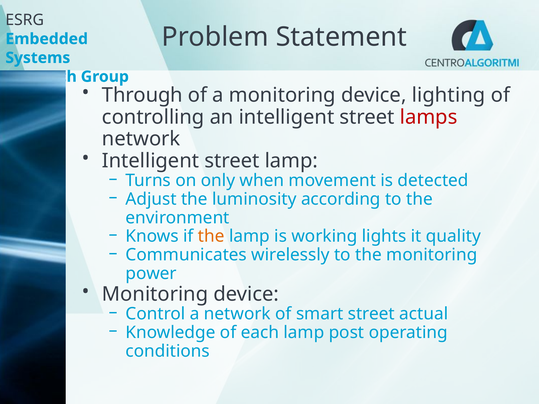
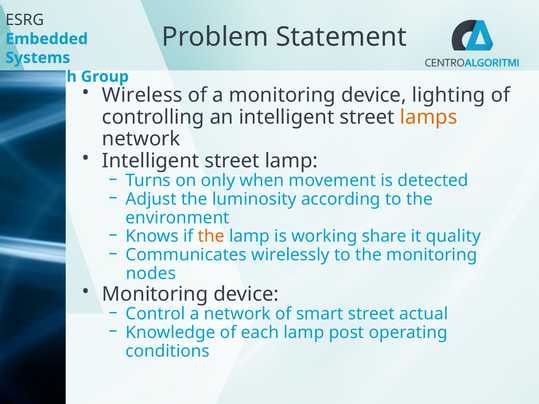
Through: Through -> Wireless
lamps colour: red -> orange
lights: lights -> share
power: power -> nodes
